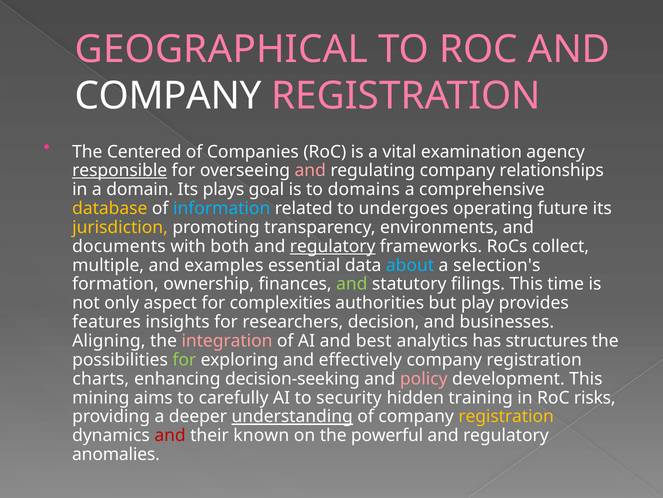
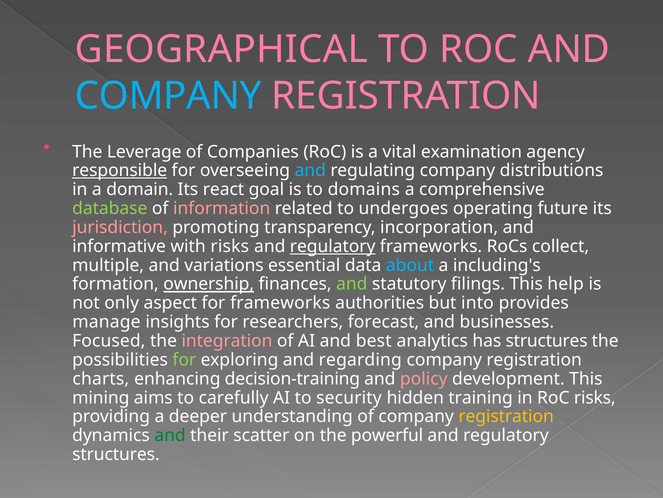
COMPANY at (168, 96) colour: white -> light blue
Centered: Centered -> Leverage
and at (310, 170) colour: pink -> light blue
relationships: relationships -> distributions
plays: plays -> react
database colour: yellow -> light green
information colour: light blue -> pink
jurisdiction colour: yellow -> pink
environments: environments -> incorporation
documents: documents -> informative
with both: both -> risks
examples: examples -> variations
selection's: selection's -> including's
ownership underline: none -> present
time: time -> help
for complexities: complexities -> frameworks
play: play -> into
features: features -> manage
decision: decision -> forecast
Aligning: Aligning -> Focused
effectively: effectively -> regarding
decision-seeking: decision-seeking -> decision-training
understanding underline: present -> none
and at (170, 435) colour: red -> green
known: known -> scatter
anomalies at (116, 454): anomalies -> structures
